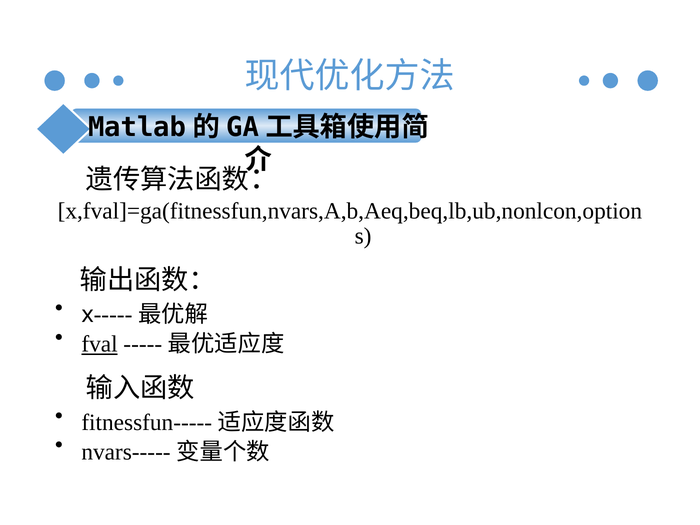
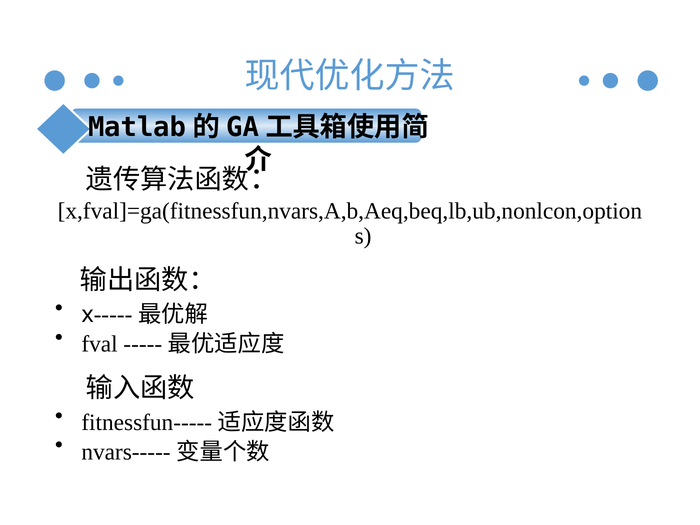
fval underline: present -> none
